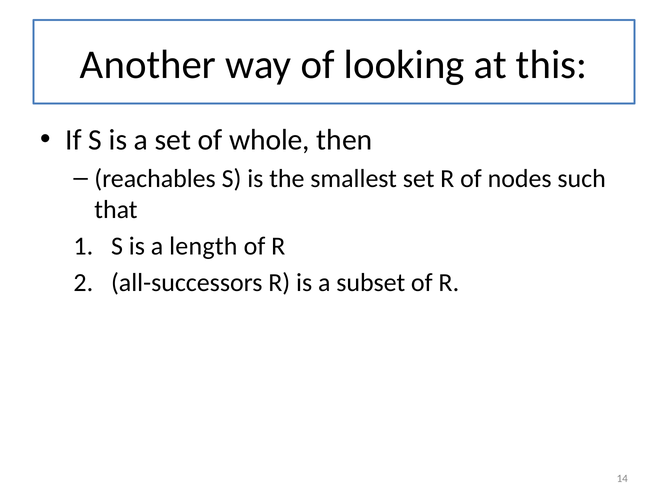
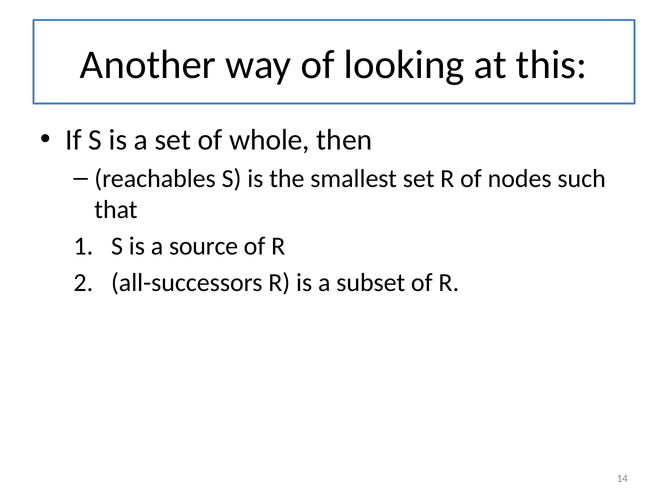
length: length -> source
